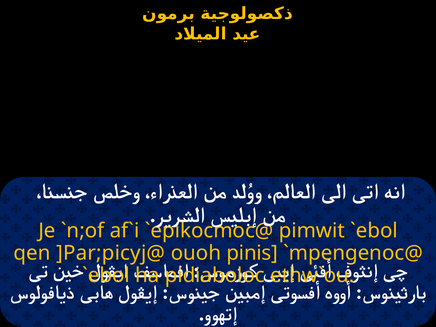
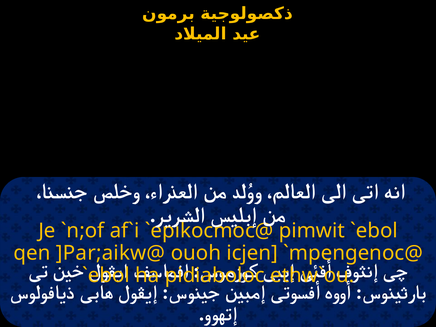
]Par;picyj@: ]Par;picyj@ -> ]Par;aikw@
pinis: pinis -> icjen
